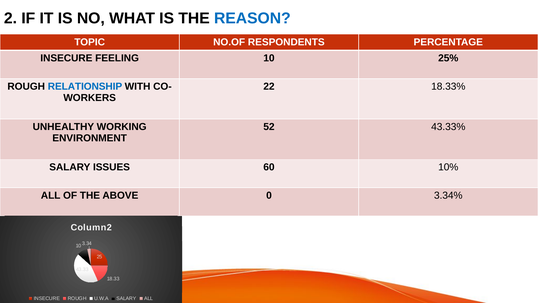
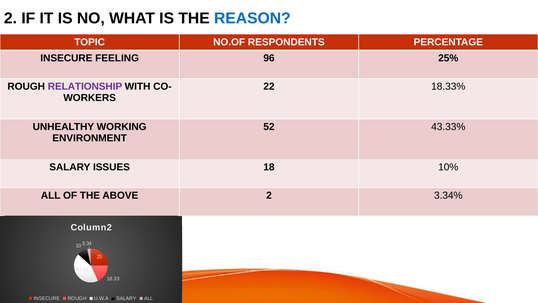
FEELING 10: 10 -> 96
RELATIONSHIP colour: blue -> purple
60: 60 -> 18
0 at (269, 195): 0 -> 2
